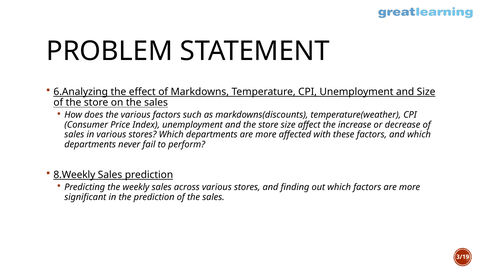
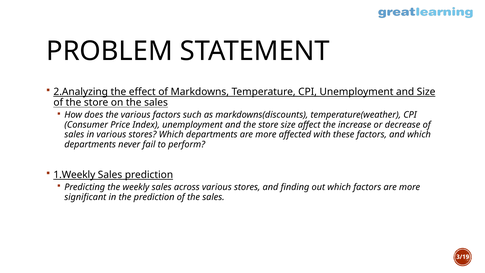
6.Analyzing: 6.Analyzing -> 2.Analyzing
8.Weekly: 8.Weekly -> 1.Weekly
